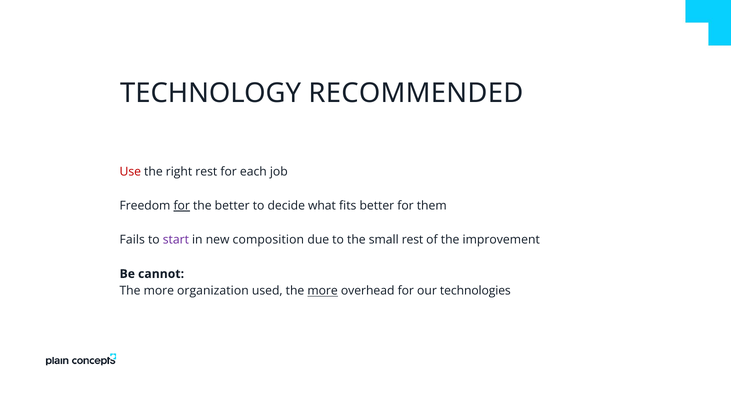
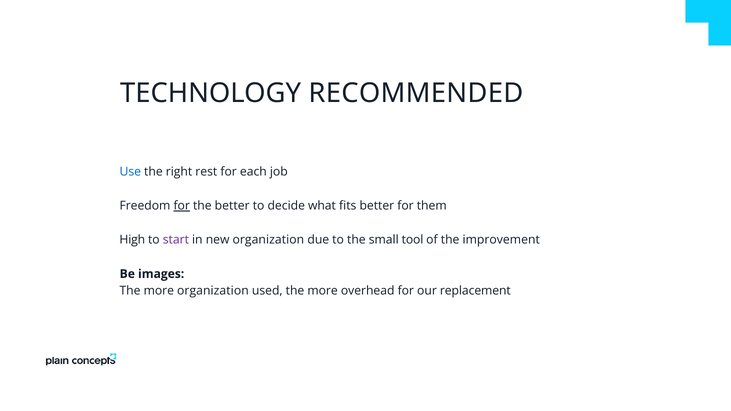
Use colour: red -> blue
Fails: Fails -> High
new composition: composition -> organization
small rest: rest -> tool
cannot: cannot -> images
more at (323, 291) underline: present -> none
technologies: technologies -> replacement
